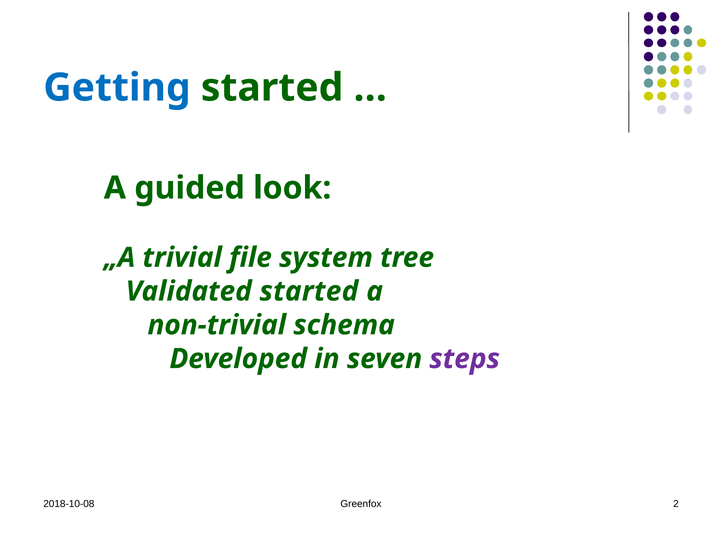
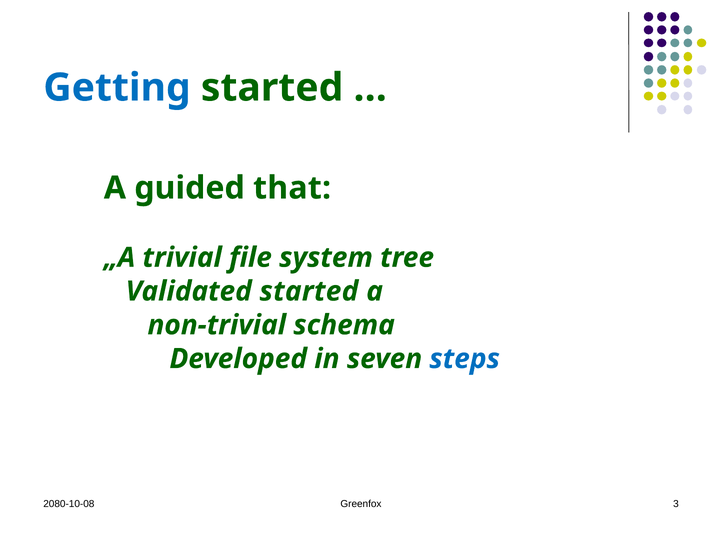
look: look -> that
steps colour: purple -> blue
2018-10-08: 2018-10-08 -> 2080-10-08
2: 2 -> 3
